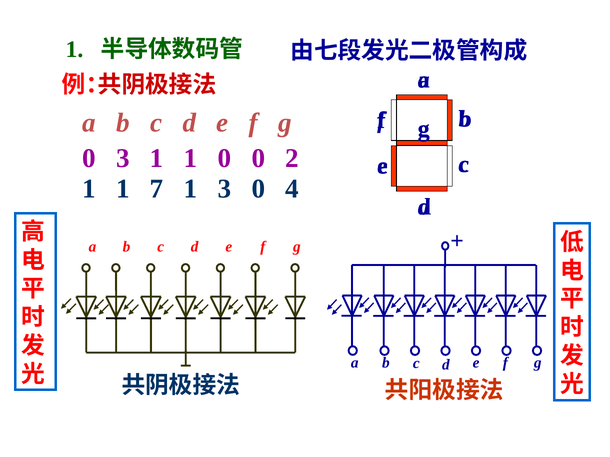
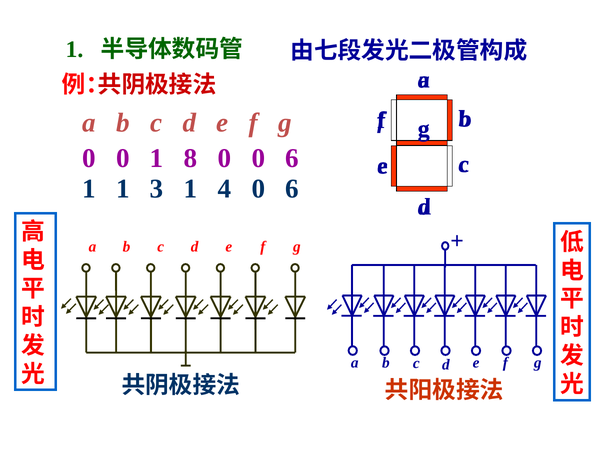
3 at (123, 158): 3 -> 0
1 at (191, 158): 1 -> 8
0 0 2: 2 -> 6
7: 7 -> 3
1 3: 3 -> 4
4 at (292, 189): 4 -> 6
